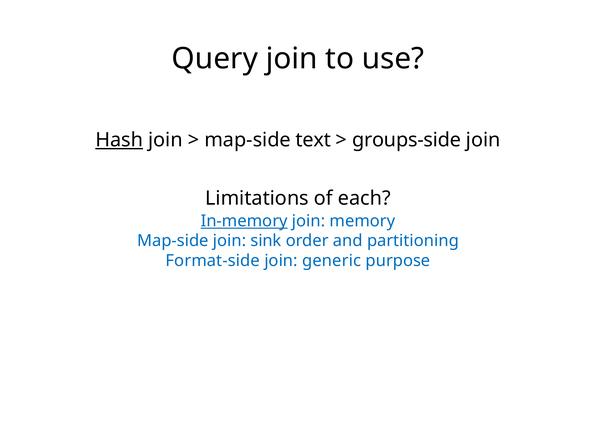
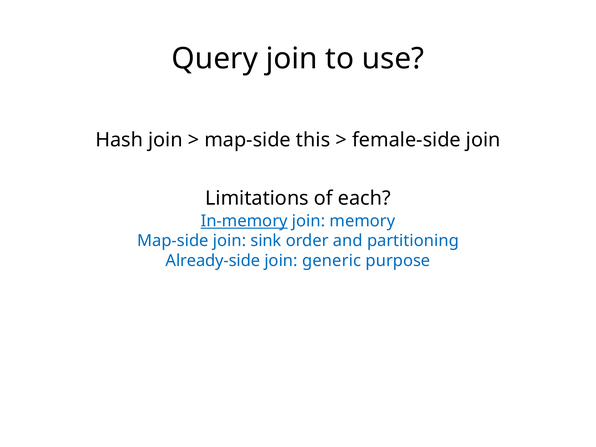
Hash underline: present -> none
text: text -> this
groups-side: groups-side -> female-side
Format-side: Format-side -> Already-side
